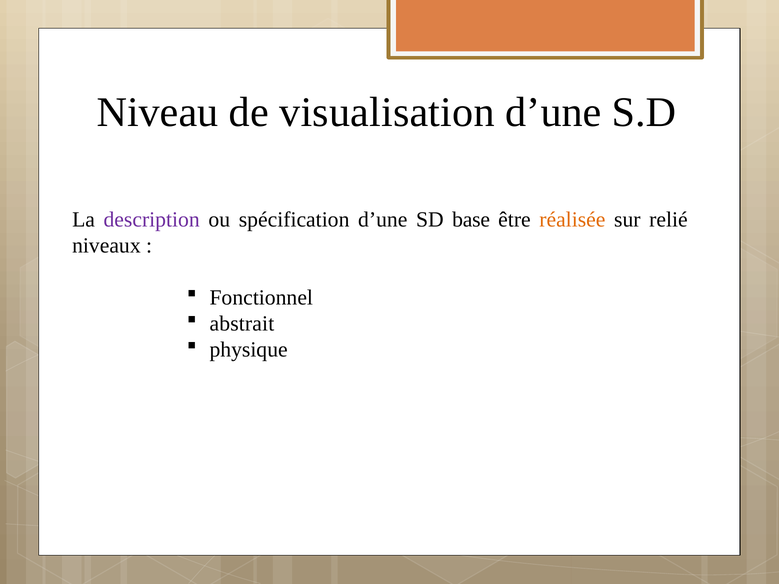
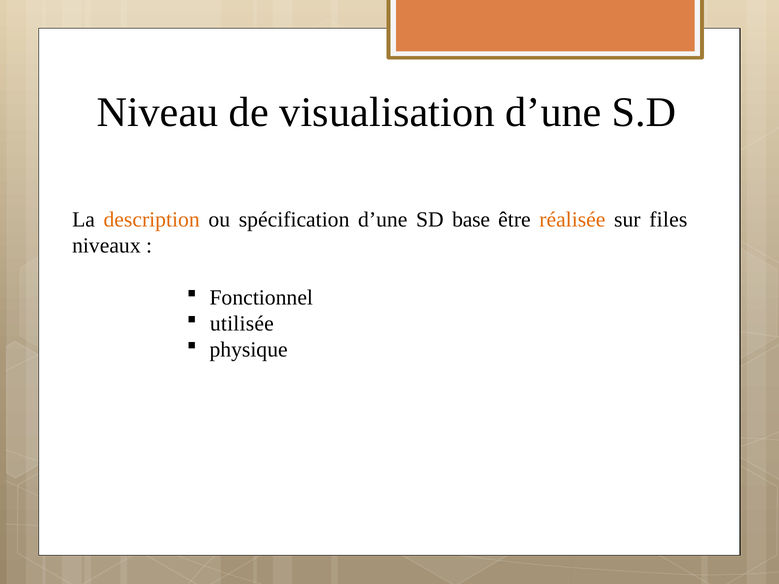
description colour: purple -> orange
relié: relié -> files
abstrait: abstrait -> utilisée
